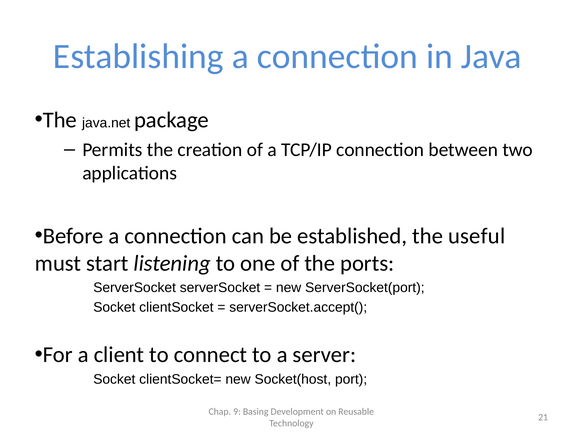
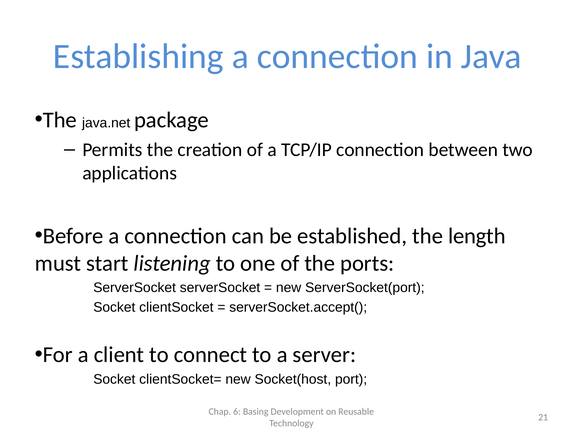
useful: useful -> length
9: 9 -> 6
